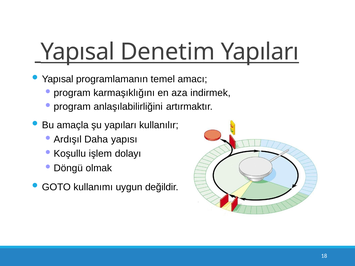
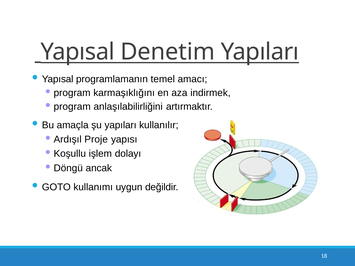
Daha: Daha -> Proje
olmak: olmak -> ancak
